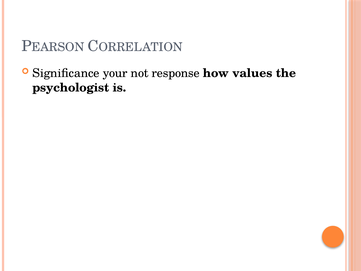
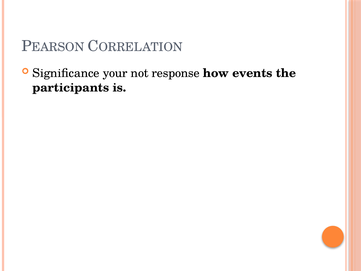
values: values -> events
psychologist: psychologist -> participants
